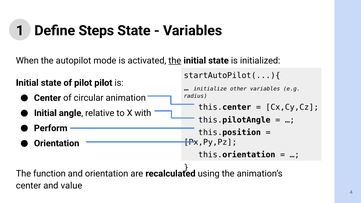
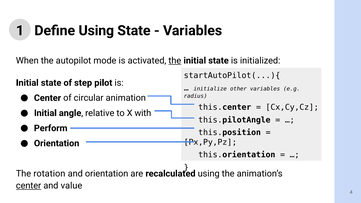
Define Steps: Steps -> Using
of pilot: pilot -> step
function: function -> rotation
center at (29, 186) underline: none -> present
